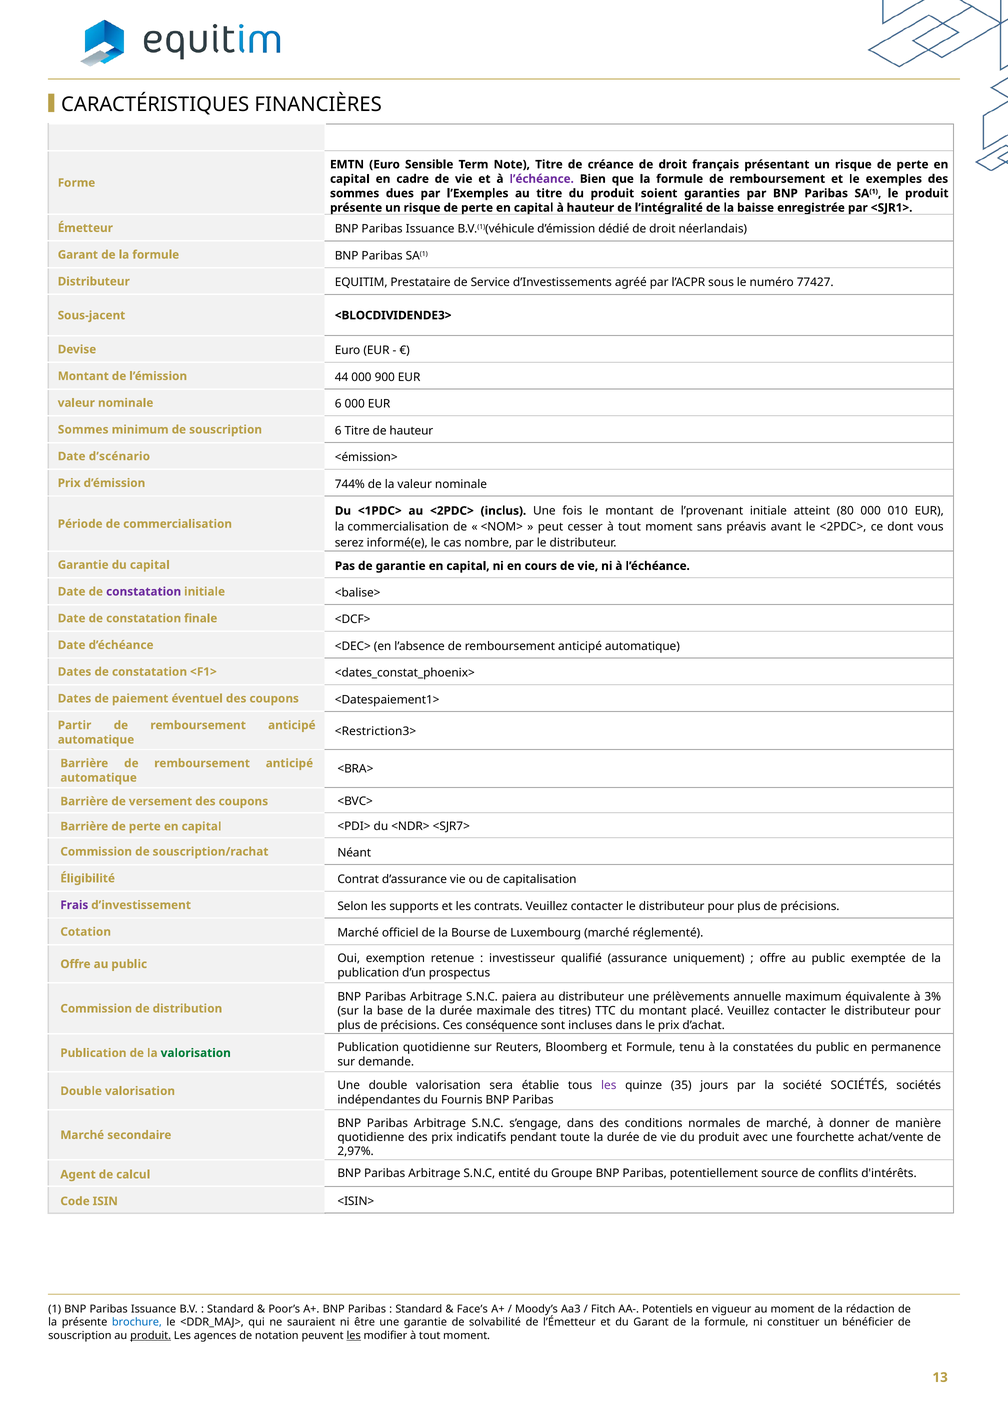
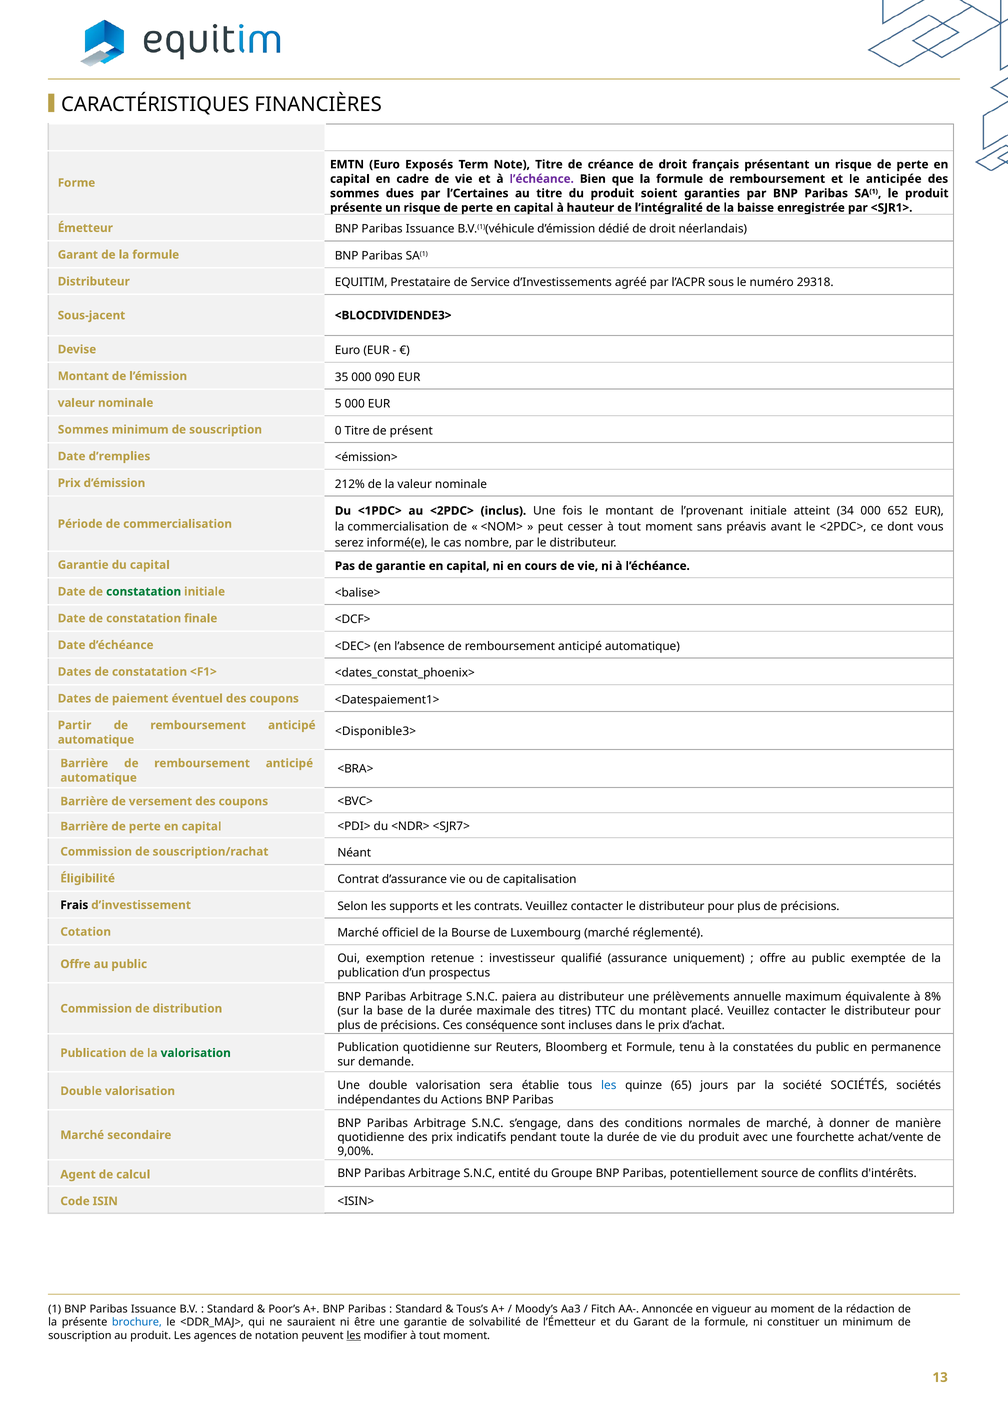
Sensible: Sensible -> Exposés
exemples: exemples -> anticipée
l’Exemples: l’Exemples -> l’Certaines
77427: 77427 -> 29318
44: 44 -> 35
900: 900 -> 090
nominale 6: 6 -> 5
souscription 6: 6 -> 0
de hauteur: hauteur -> présent
d’scénario: d’scénario -> d’remplies
744%: 744% -> 212%
80: 80 -> 34
010: 010 -> 652
constatation at (144, 592) colour: purple -> green
<Restriction3>: <Restriction3> -> <Disponible3>
Frais colour: purple -> black
3%: 3% -> 8%
les at (609, 1086) colour: purple -> blue
35: 35 -> 65
Fournis: Fournis -> Actions
2,97%: 2,97% -> 9,00%
Face’s: Face’s -> Tous’s
Potentiels: Potentiels -> Annoncée
un bénéficier: bénéficier -> minimum
produit at (151, 1336) underline: present -> none
